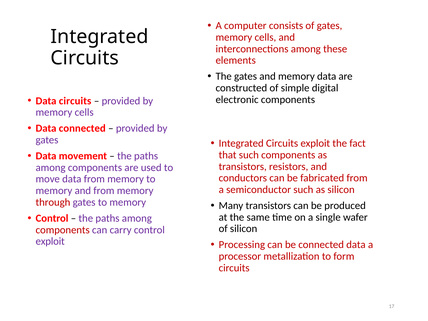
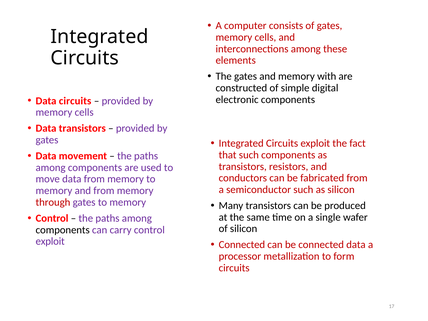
memory data: data -> with
Data connected: connected -> transistors
components at (63, 230) colour: red -> black
Processing at (242, 245): Processing -> Connected
